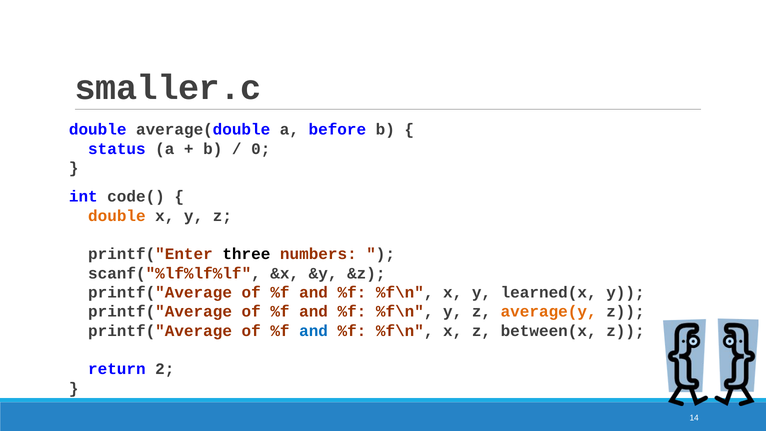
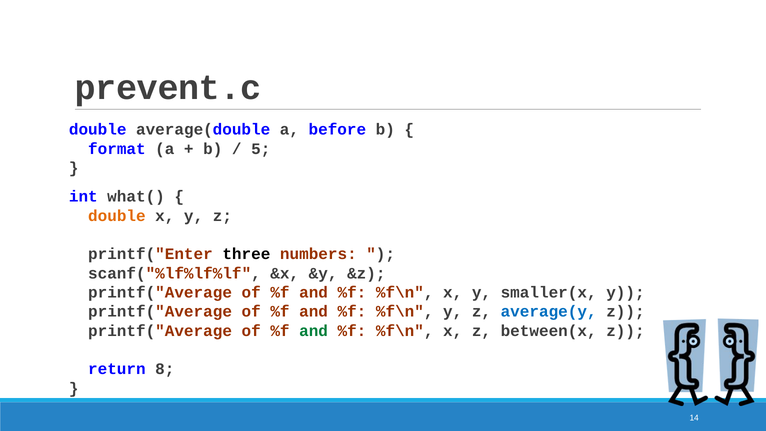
smaller.c: smaller.c -> prevent.c
status: status -> format
0: 0 -> 5
code(: code( -> what(
learned(x: learned(x -> smaller(x
average(y colour: orange -> blue
and at (314, 331) colour: blue -> green
2: 2 -> 8
